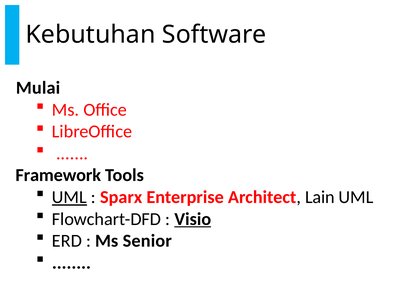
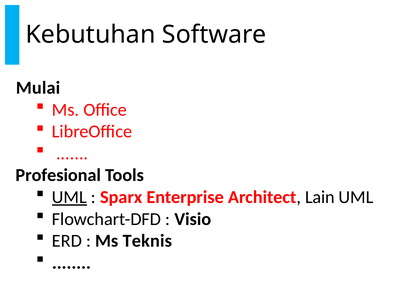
Framework: Framework -> Profesional
Visio underline: present -> none
Senior: Senior -> Teknis
